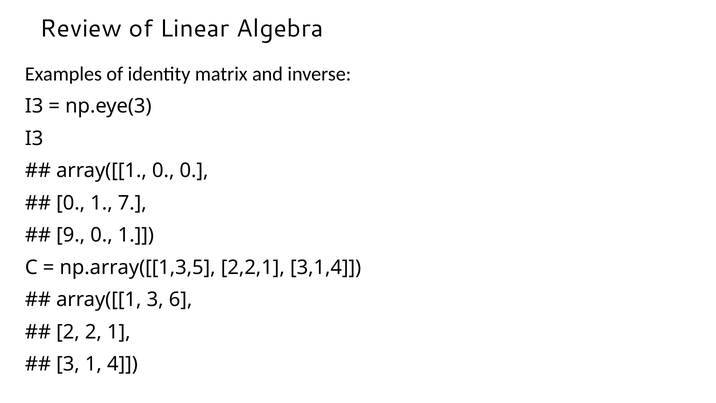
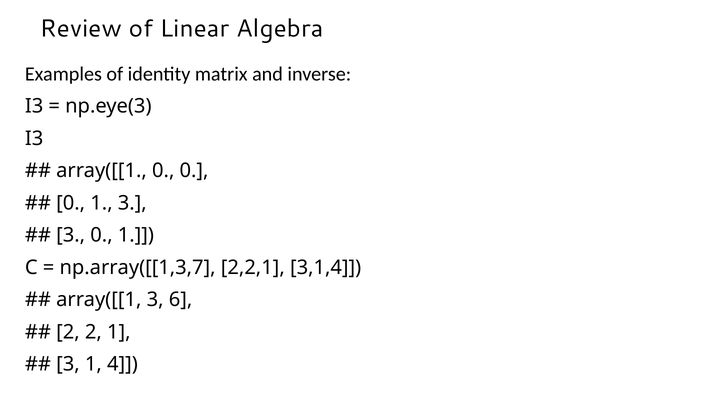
1 7: 7 -> 3
9 at (71, 235): 9 -> 3
np.array([[1,3,5: np.array([[1,3,5 -> np.array([[1,3,7
